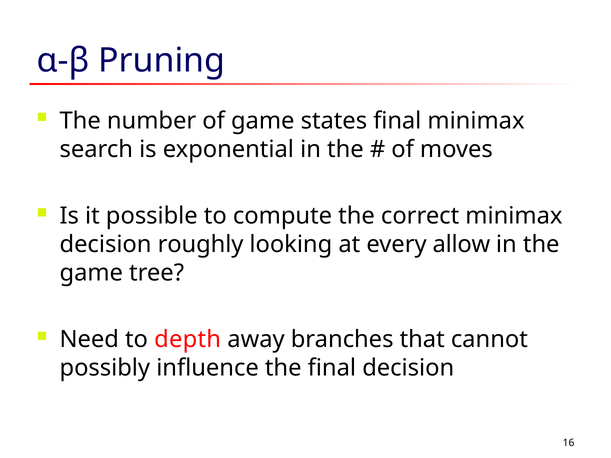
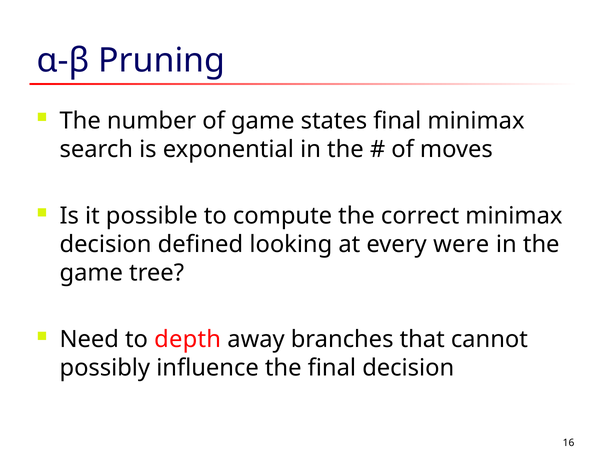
roughly: roughly -> defined
allow: allow -> were
